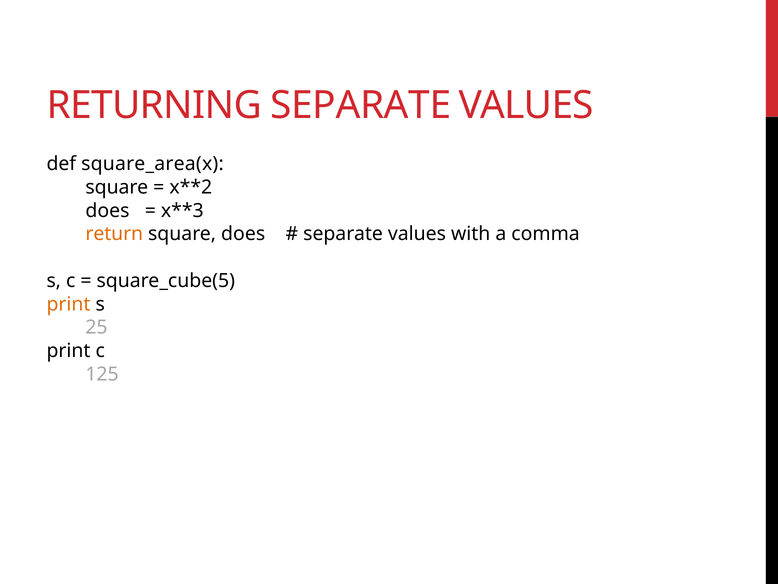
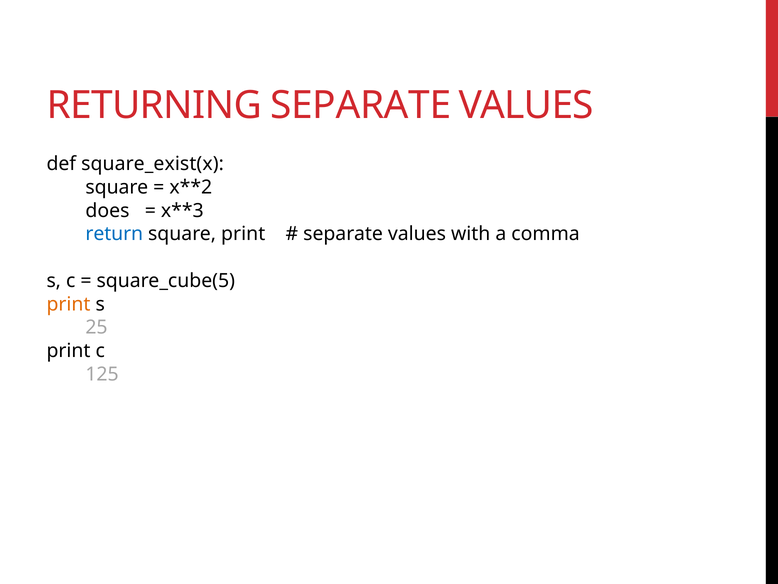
square_area(x: square_area(x -> square_exist(x
return colour: orange -> blue
square does: does -> print
